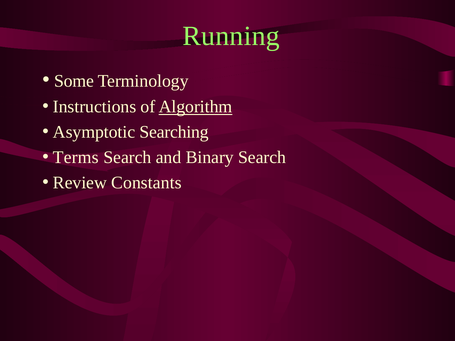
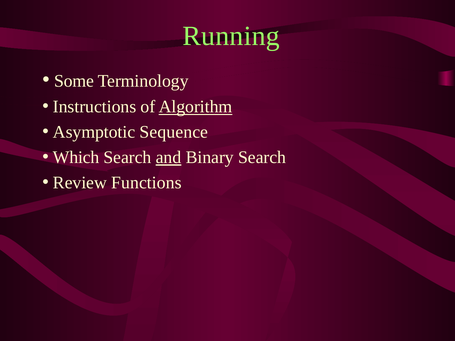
Searching: Searching -> Sequence
Terms: Terms -> Which
and underline: none -> present
Constants: Constants -> Functions
